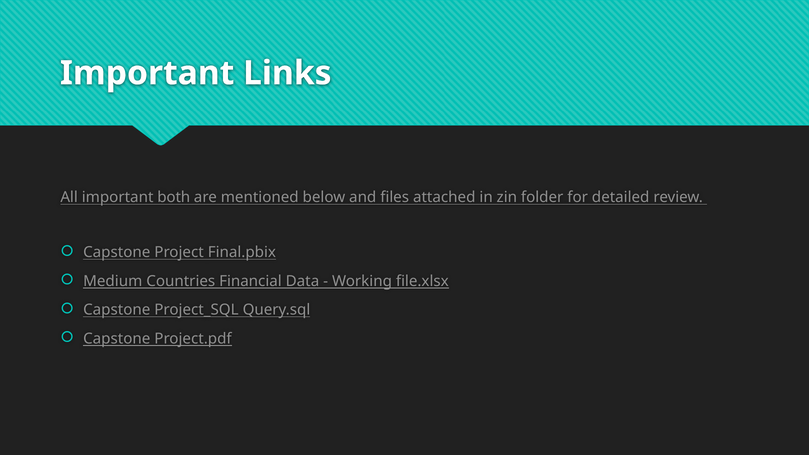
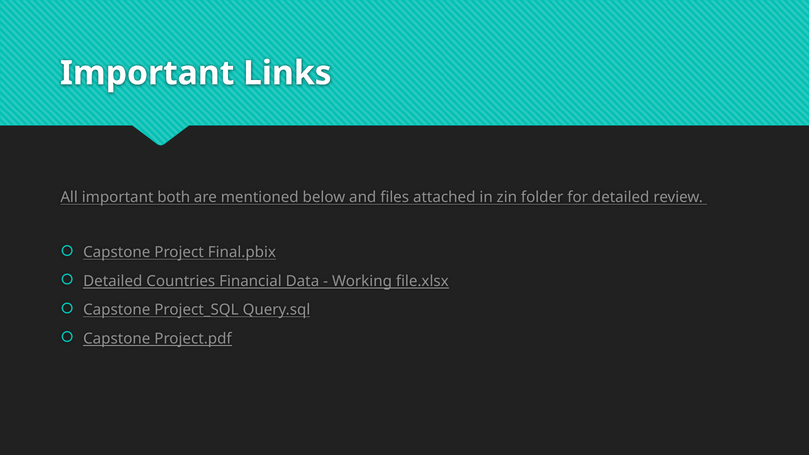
Medium at (113, 281): Medium -> Detailed
